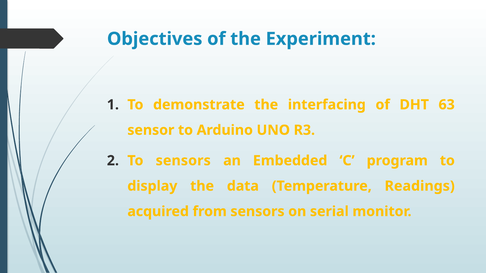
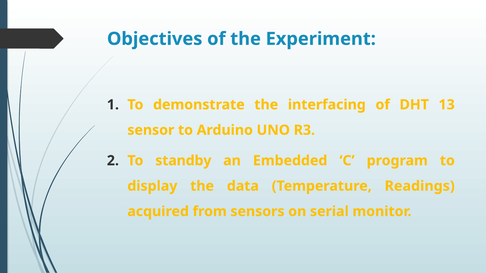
63: 63 -> 13
To sensors: sensors -> standby
